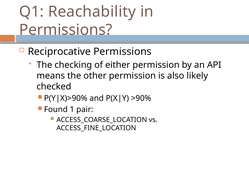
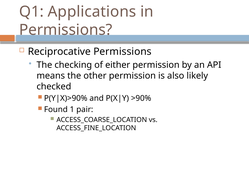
Reachability: Reachability -> Applications
